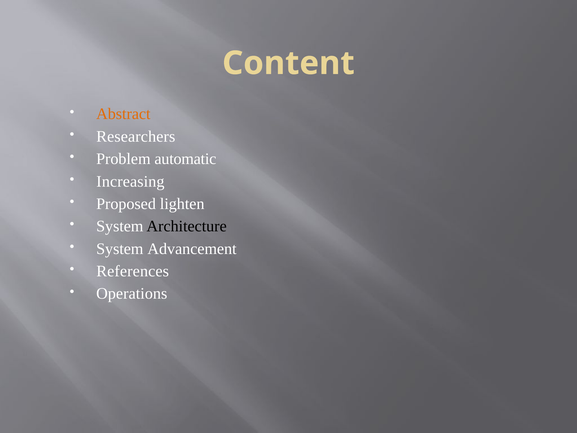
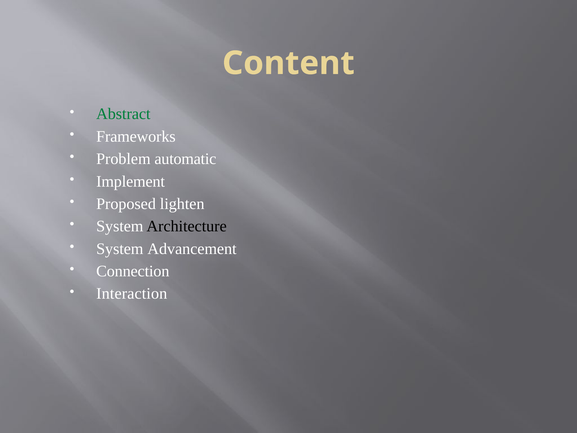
Abstract colour: orange -> green
Researchers: Researchers -> Frameworks
Increasing: Increasing -> Implement
References: References -> Connection
Operations: Operations -> Interaction
